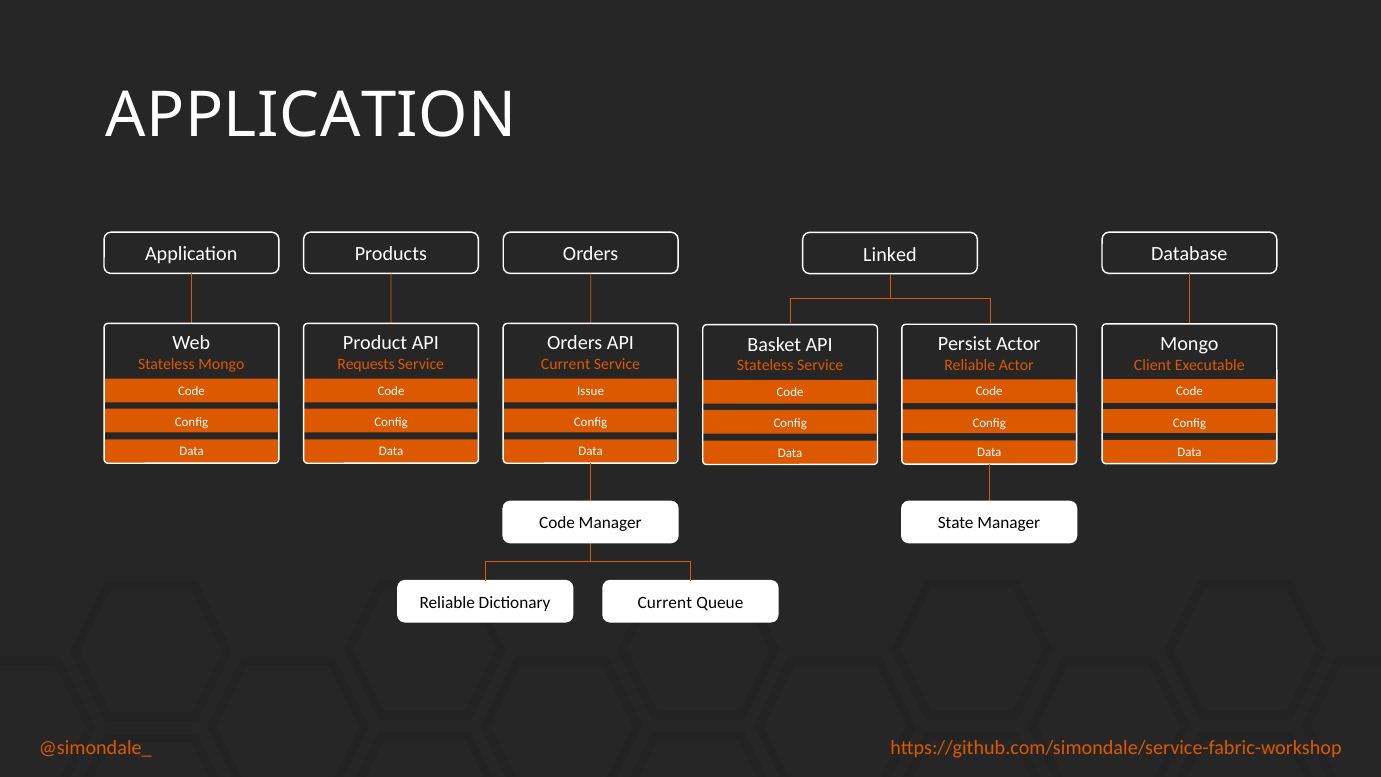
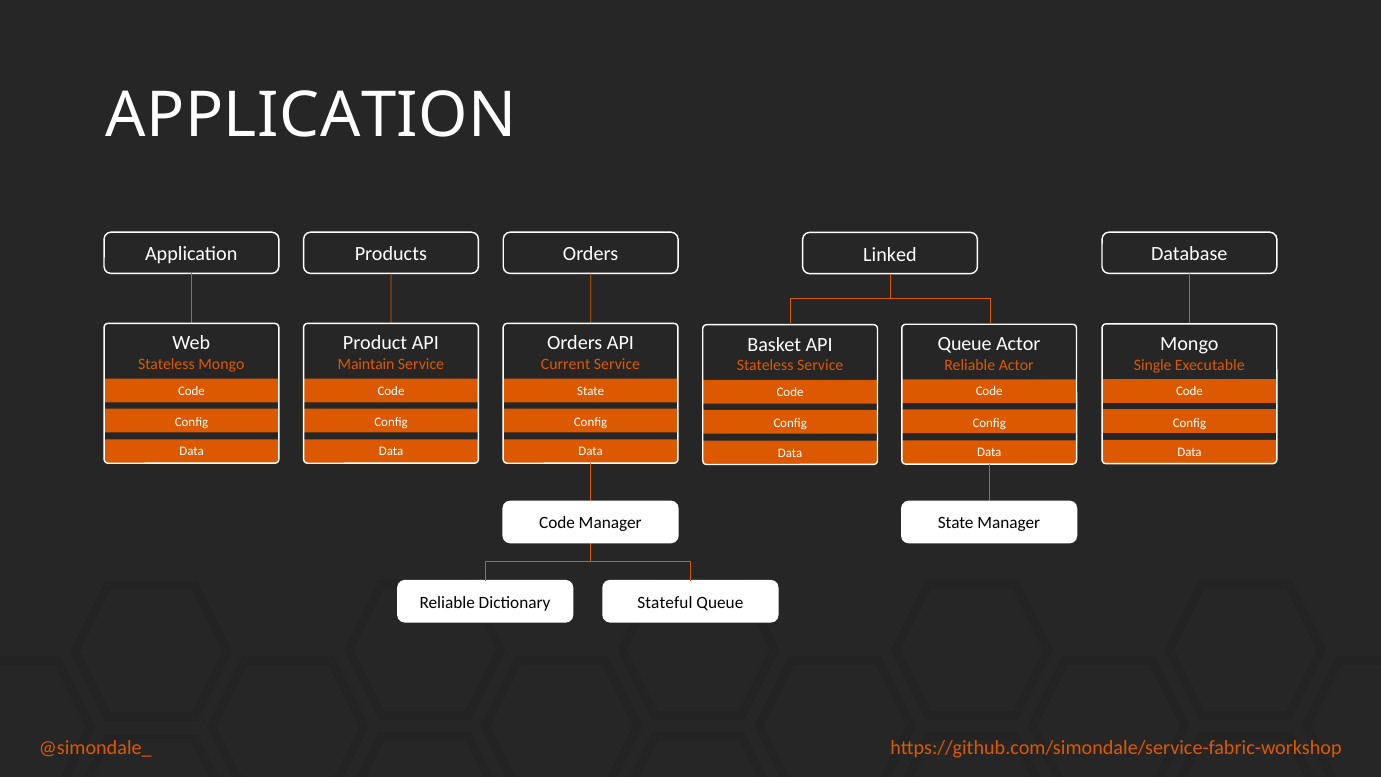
Persist at (965, 344): Persist -> Queue
Requests: Requests -> Maintain
Client: Client -> Single
Issue at (591, 391): Issue -> State
Dictionary Current: Current -> Stateful
